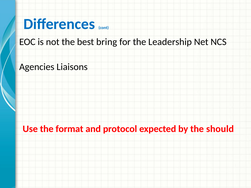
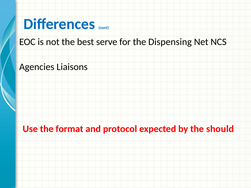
bring: bring -> serve
Leadership: Leadership -> Dispensing
